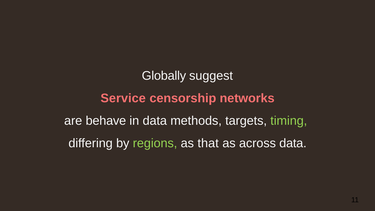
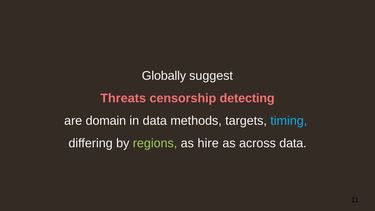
Service: Service -> Threats
networks: networks -> detecting
behave: behave -> domain
timing colour: light green -> light blue
that: that -> hire
